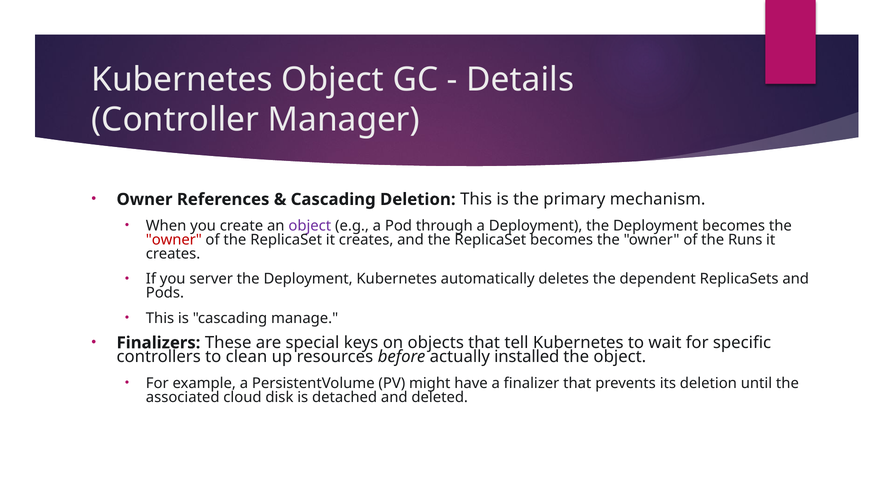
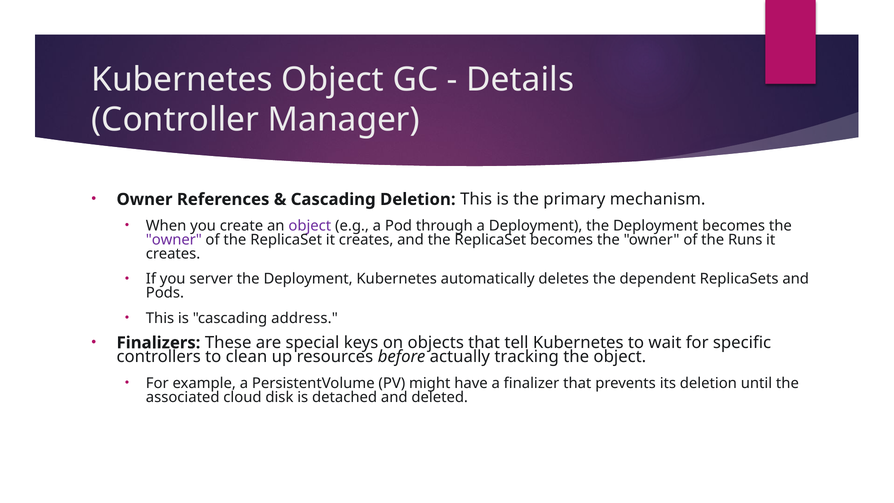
owner at (174, 240) colour: red -> purple
manage: manage -> address
installed: installed -> tracking
